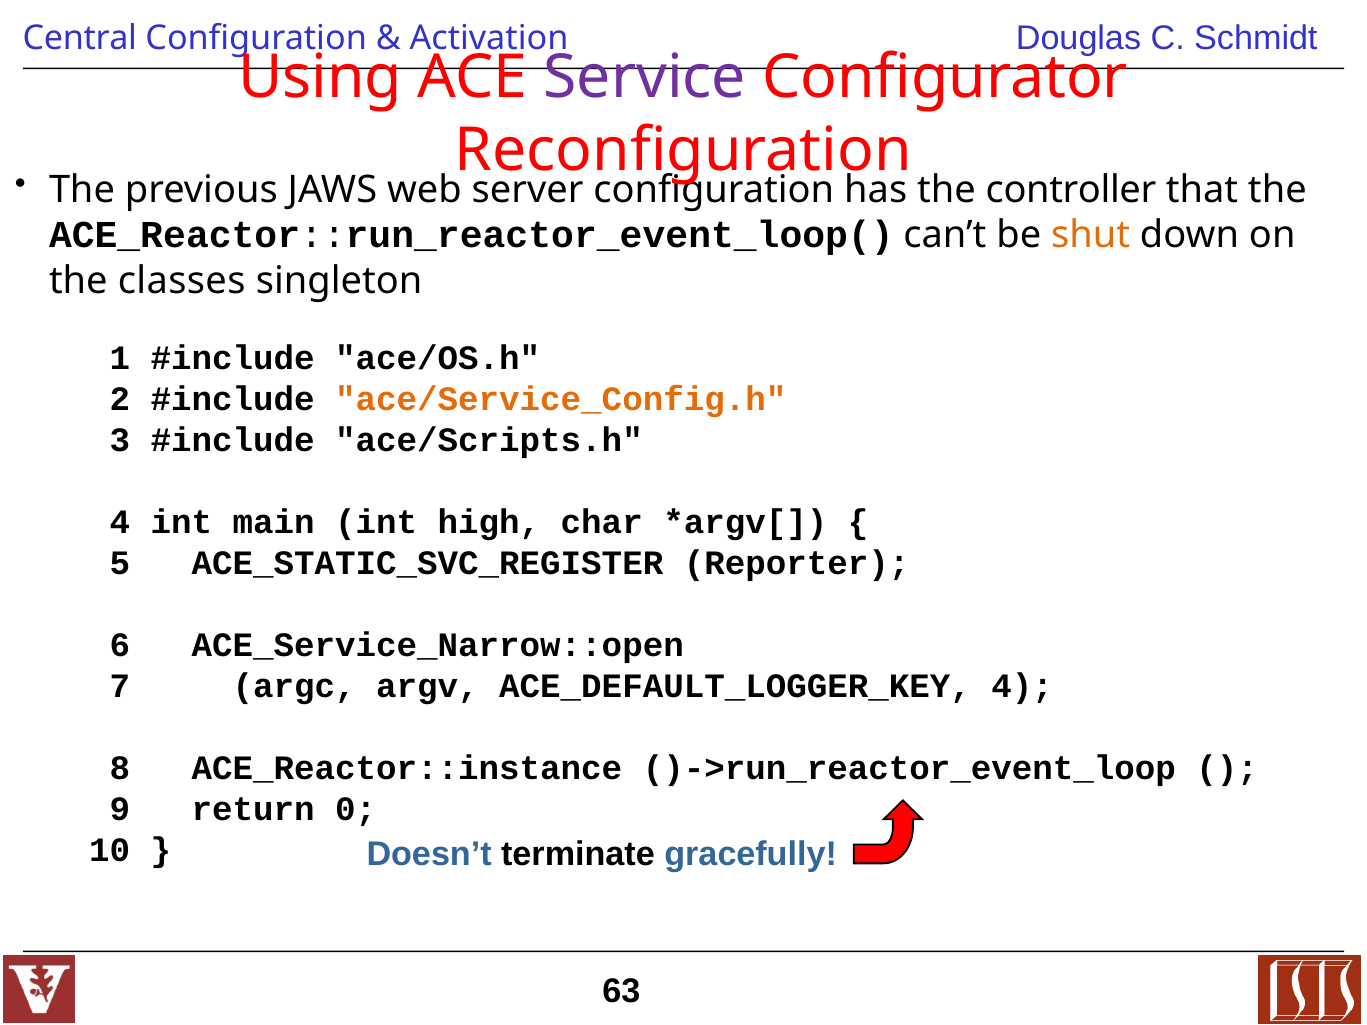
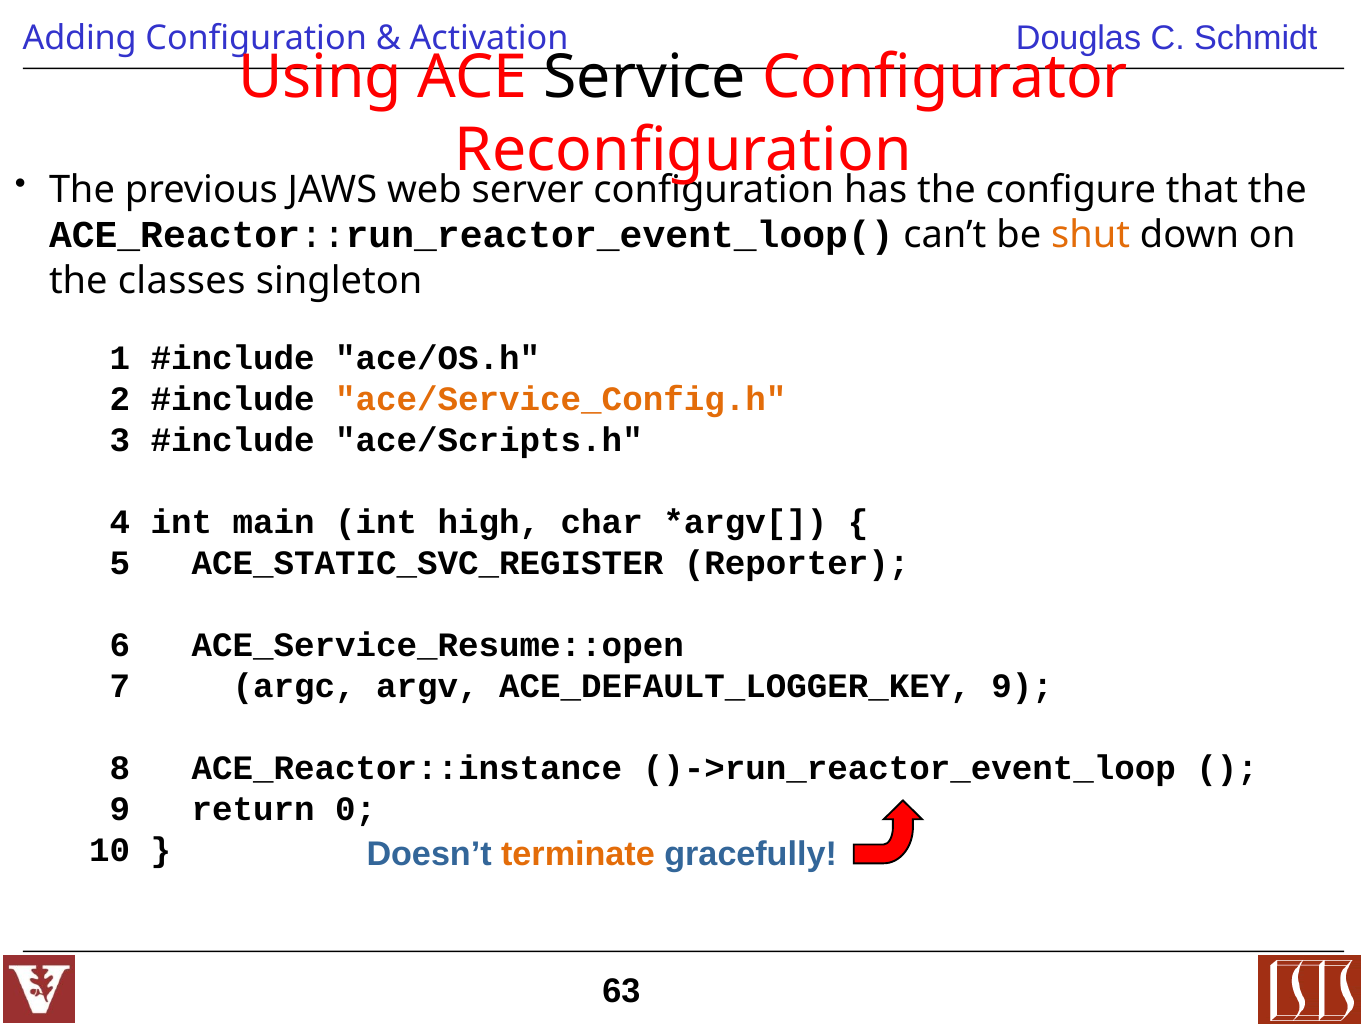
Central: Central -> Adding
Service colour: purple -> black
controller: controller -> configure
ACE_Service_Narrow::open: ACE_Service_Narrow::open -> ACE_Service_Resume::open
ACE_DEFAULT_LOGGER_KEY 4: 4 -> 9
terminate colour: black -> orange
